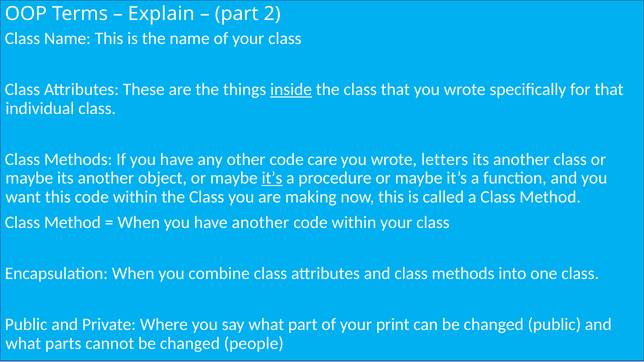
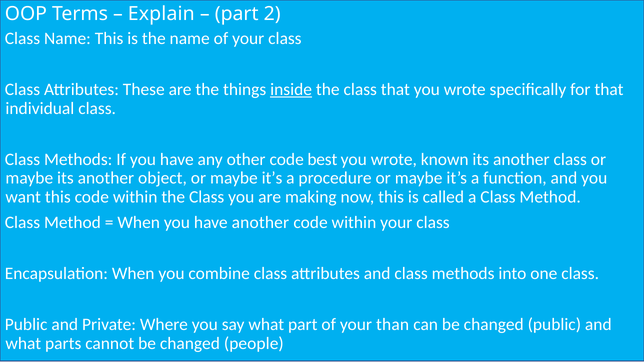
care: care -> best
letters: letters -> known
it’s at (272, 178) underline: present -> none
print: print -> than
